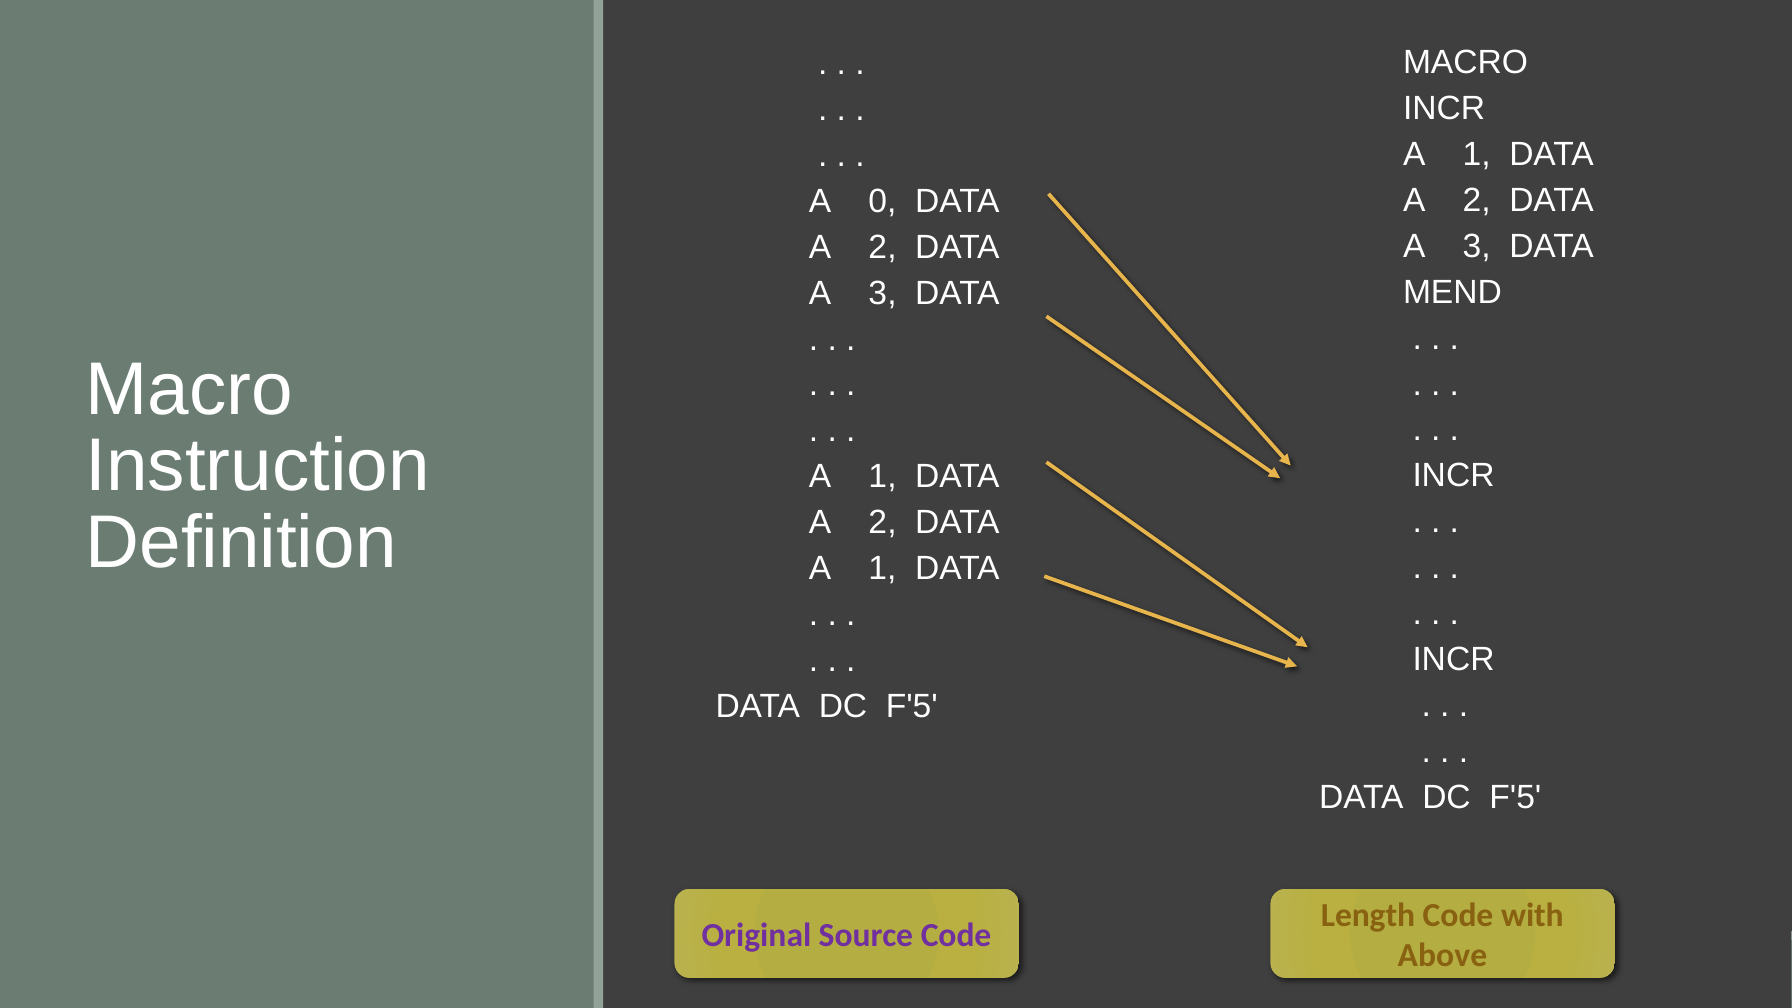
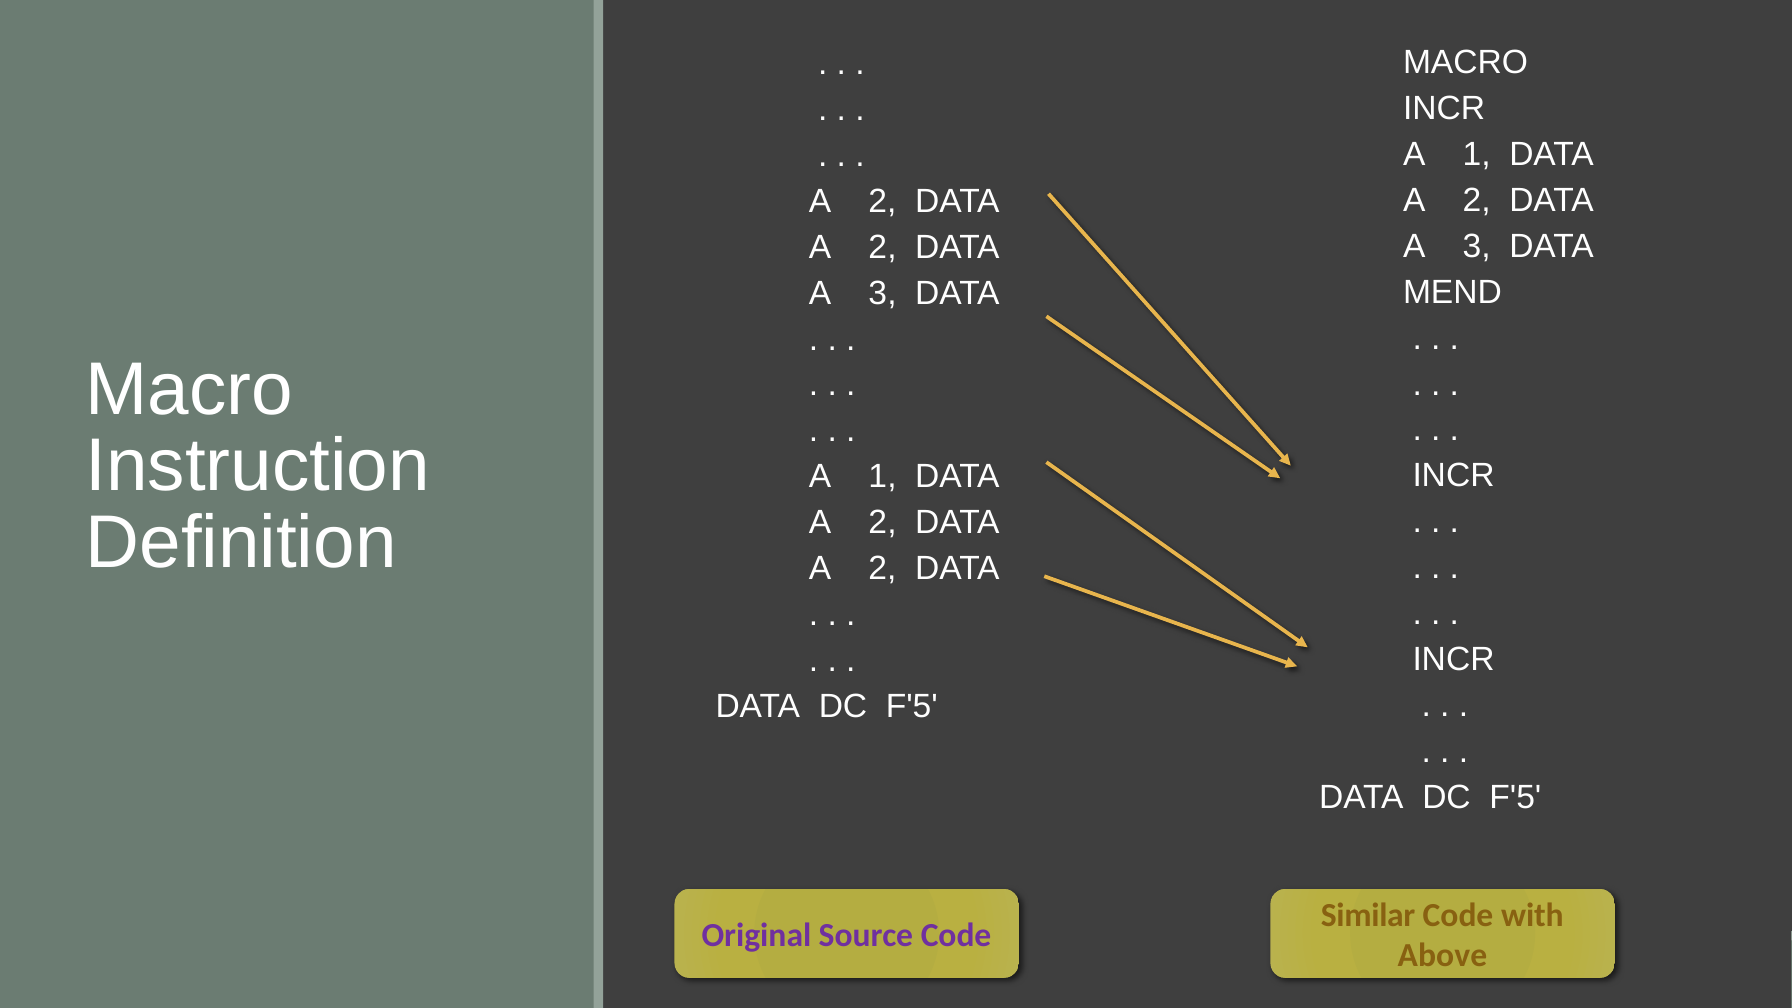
0 at (882, 201): 0 -> 2
1 at (882, 569): 1 -> 2
Length: Length -> Similar
